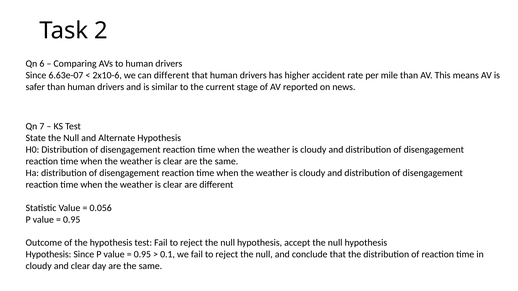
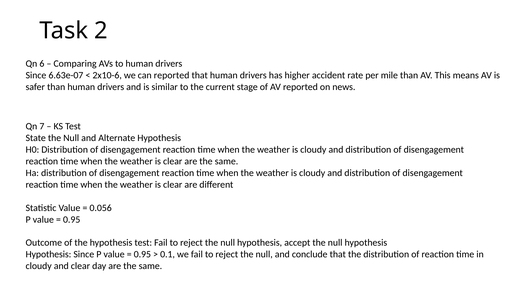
can different: different -> reported
